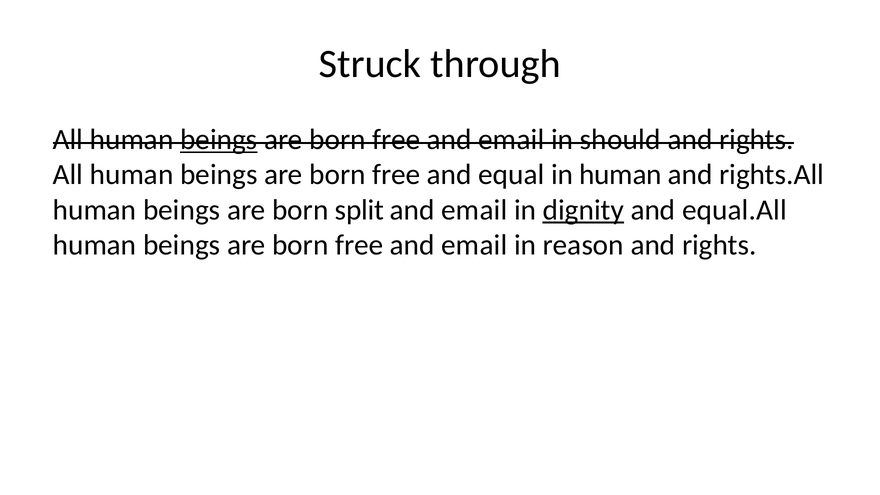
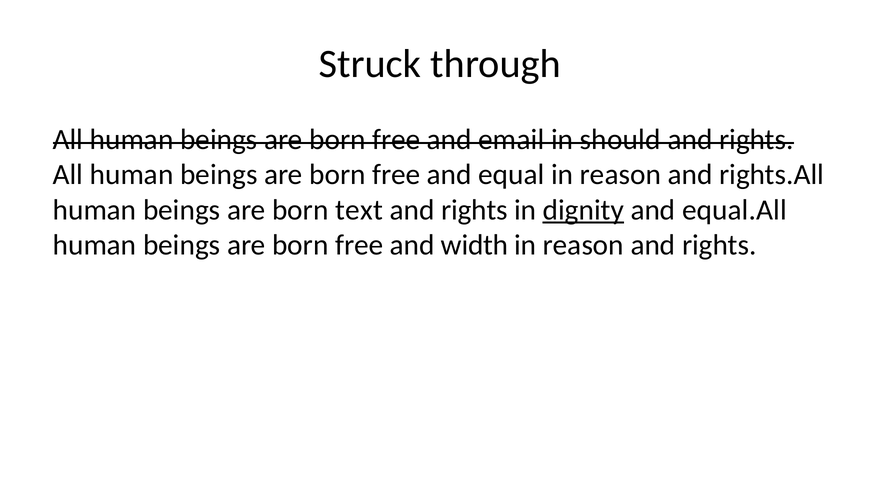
beings at (219, 140) underline: present -> none
equal in human: human -> reason
split: split -> text
email at (474, 210): email -> rights
email at (474, 245): email -> width
